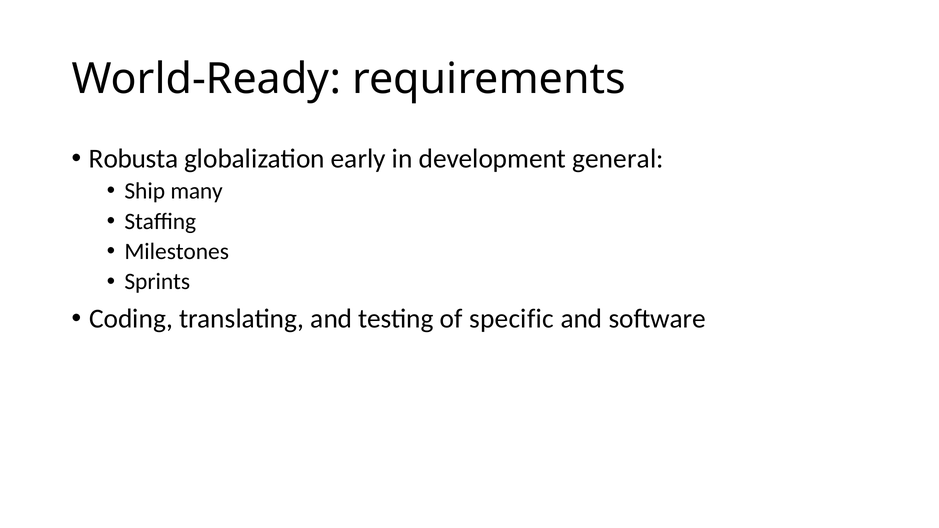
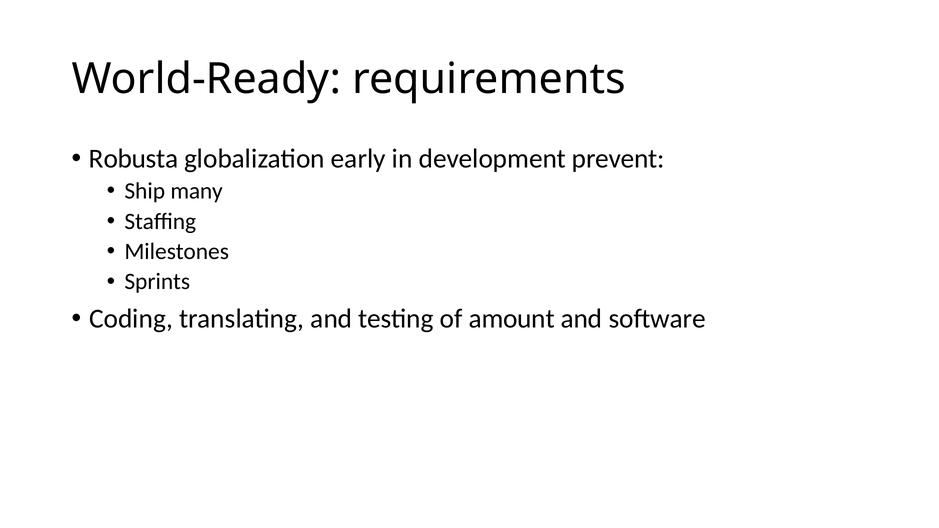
general: general -> prevent
specific: specific -> amount
